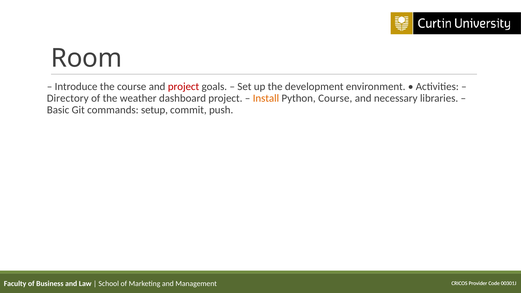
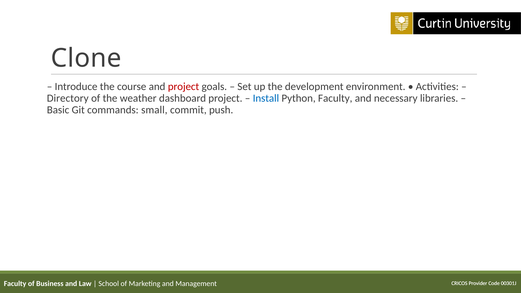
Room: Room -> Clone
Install colour: orange -> blue
Python Course: Course -> Faculty
setup: setup -> small
